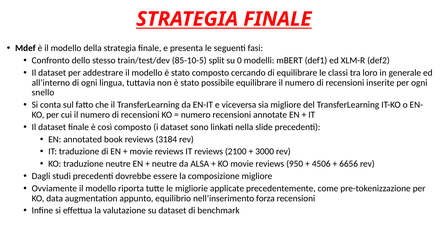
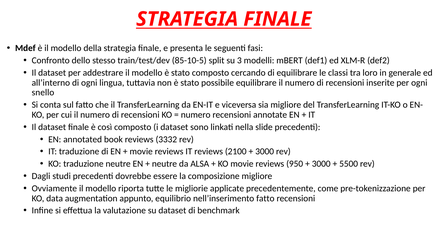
0: 0 -> 3
3184: 3184 -> 3332
4506 at (321, 164): 4506 -> 3000
6656: 6656 -> 5500
nell’inserimento forza: forza -> fatto
